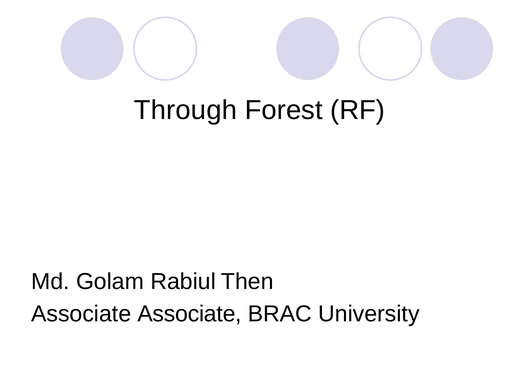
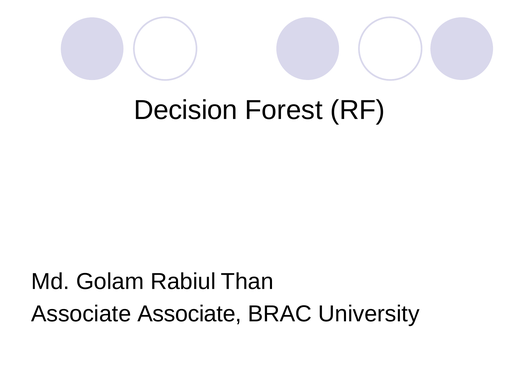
Through: Through -> Decision
Then: Then -> Than
